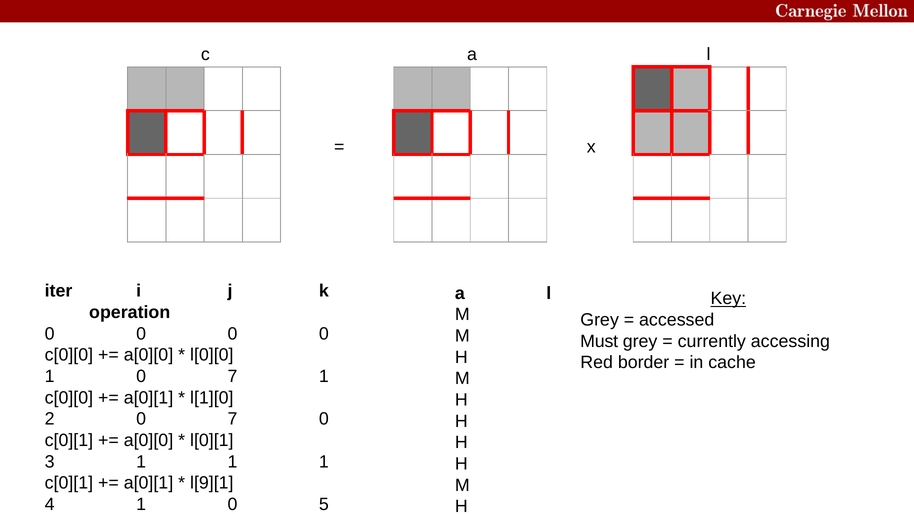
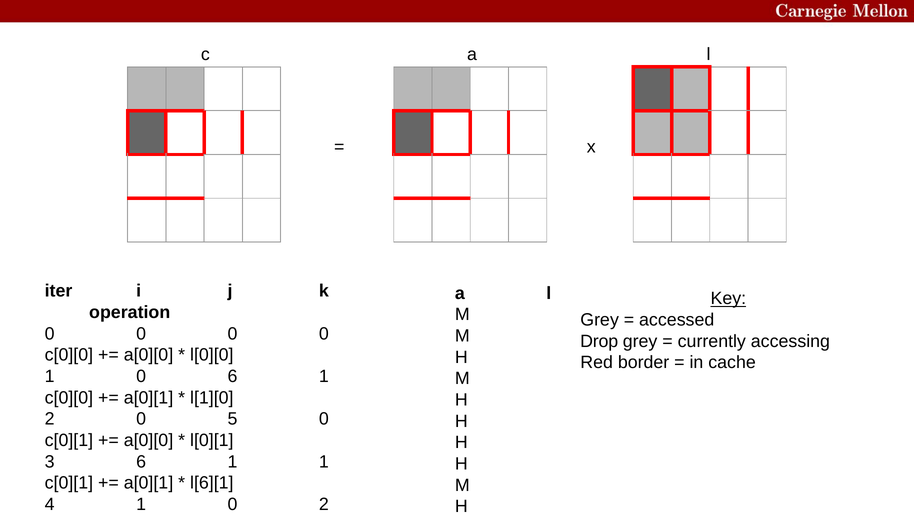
Must: Must -> Drop
1 0 7: 7 -> 6
2 0 7: 7 -> 5
3 1: 1 -> 6
l[9][1: l[9][1 -> l[6][1
0 5: 5 -> 2
